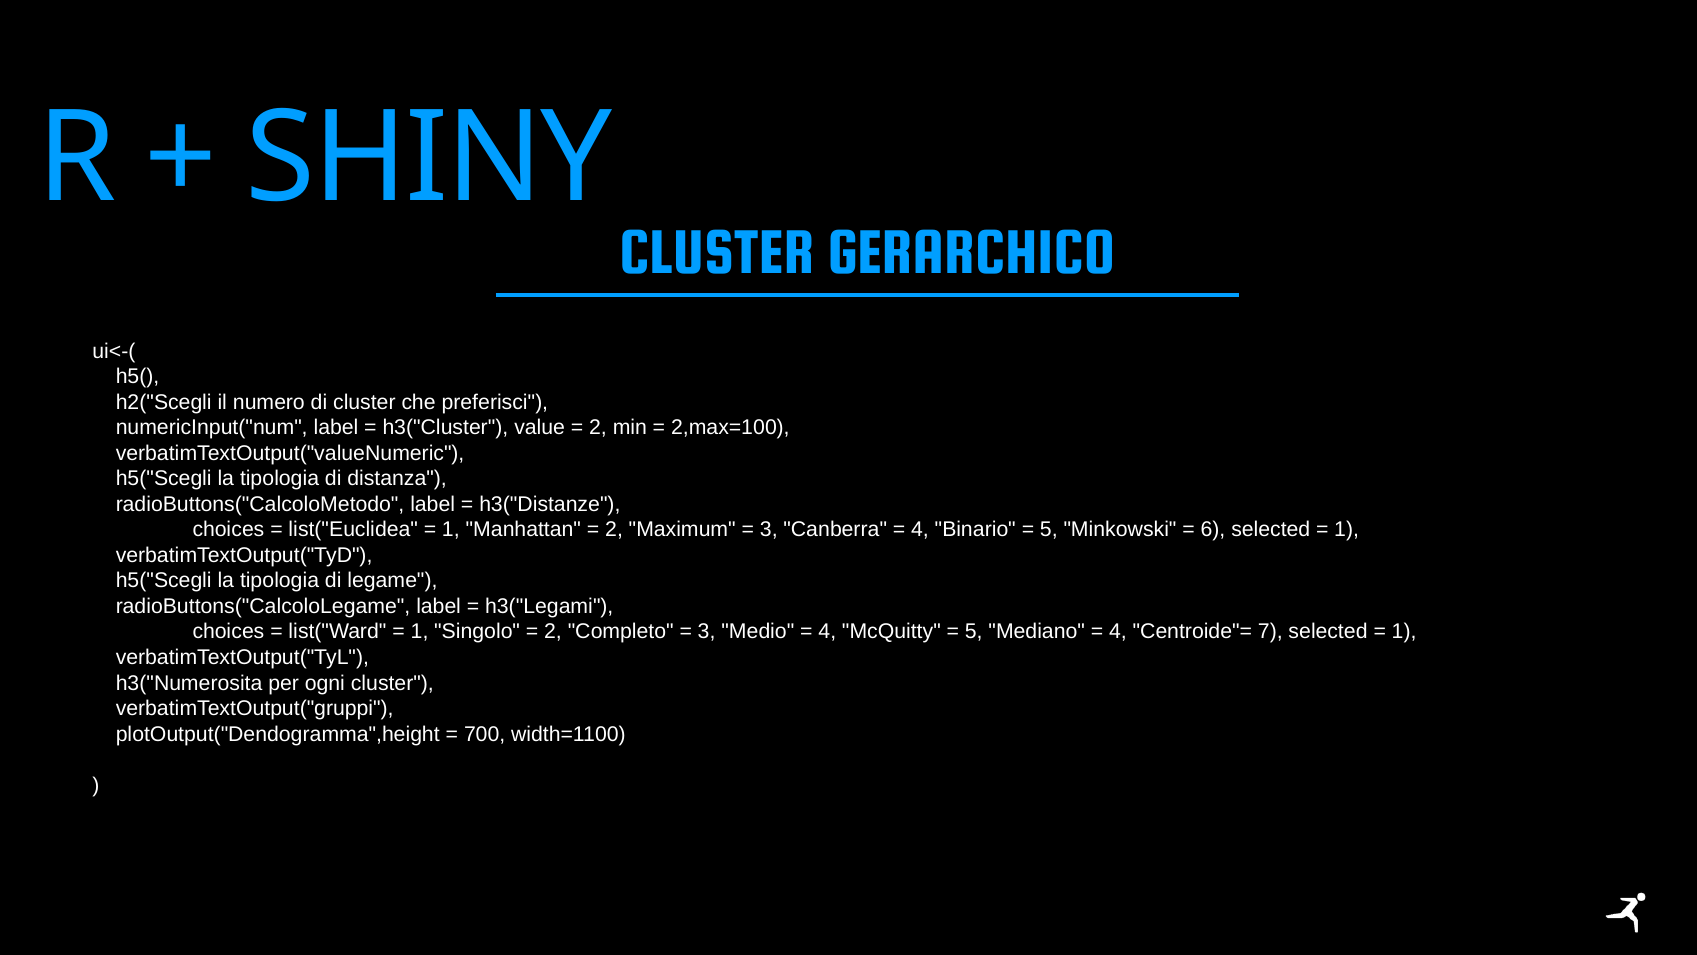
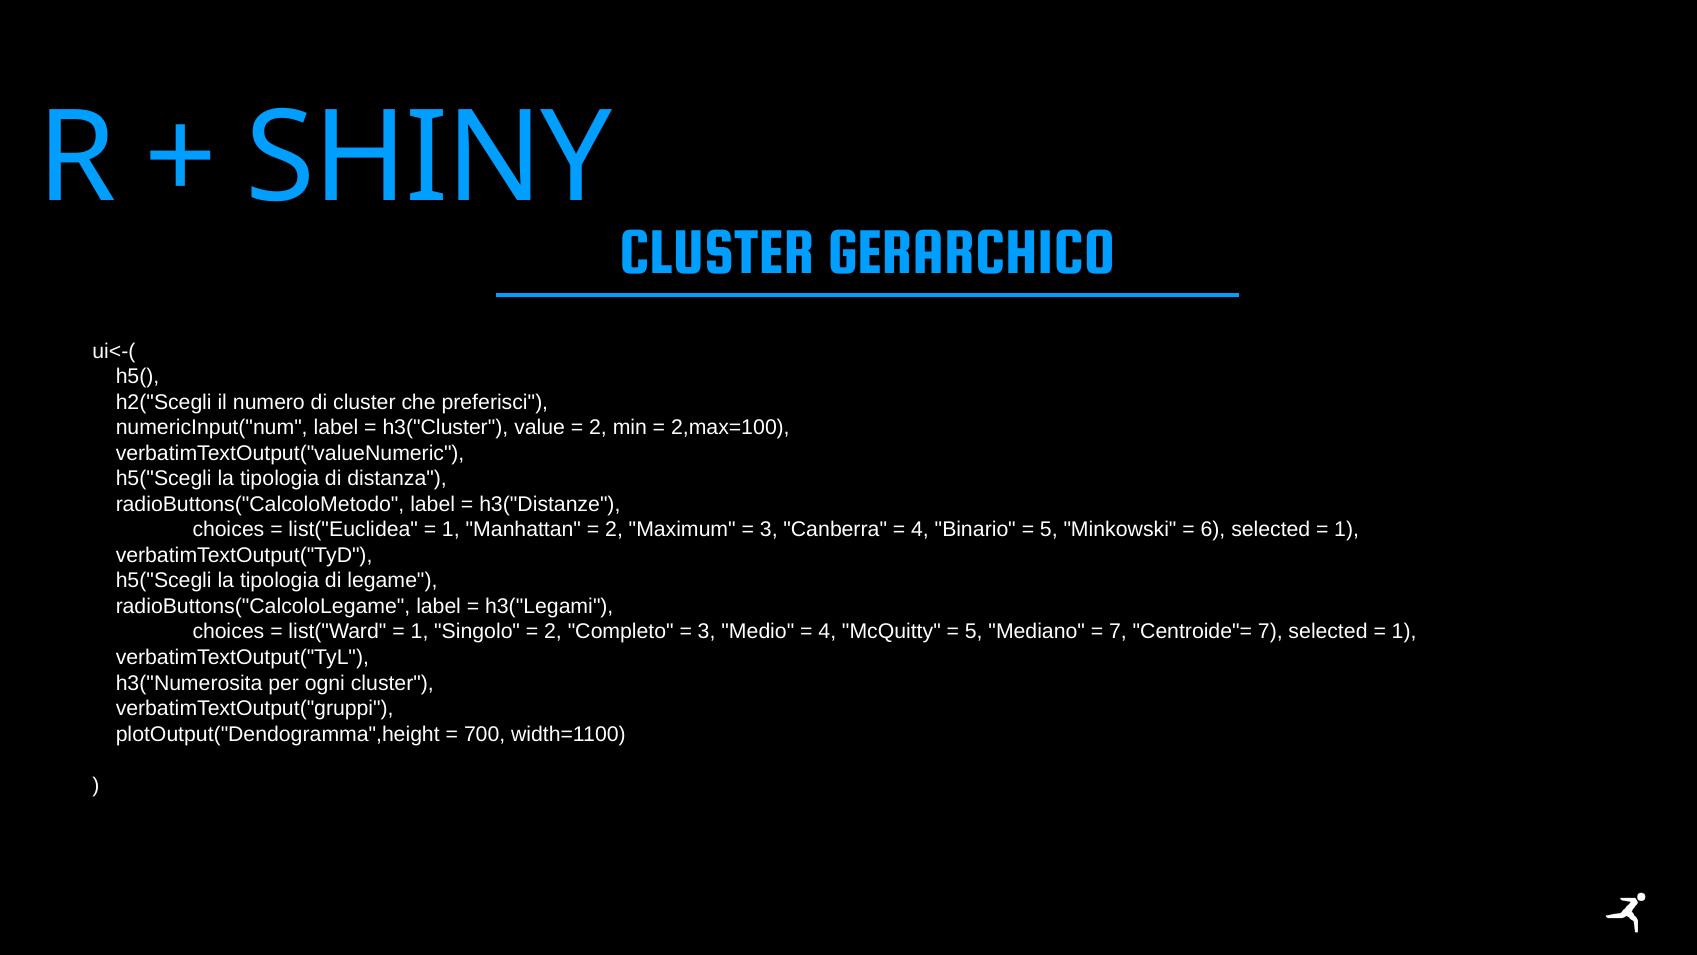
4 at (1118, 632): 4 -> 7
